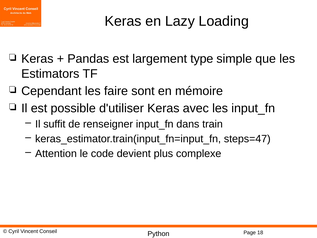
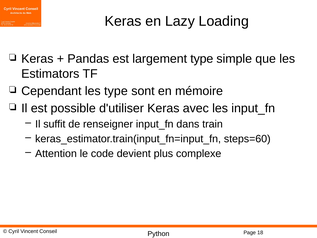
les faire: faire -> type
steps=47: steps=47 -> steps=60
